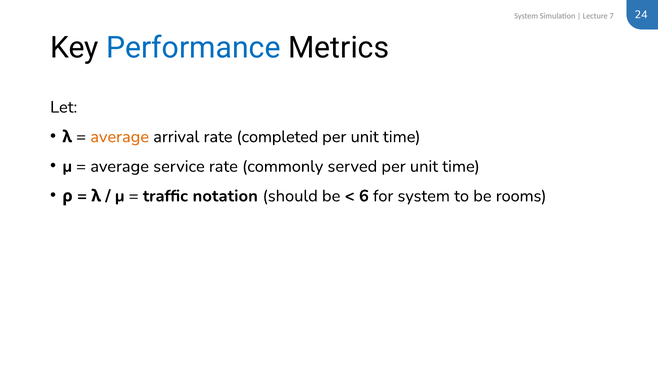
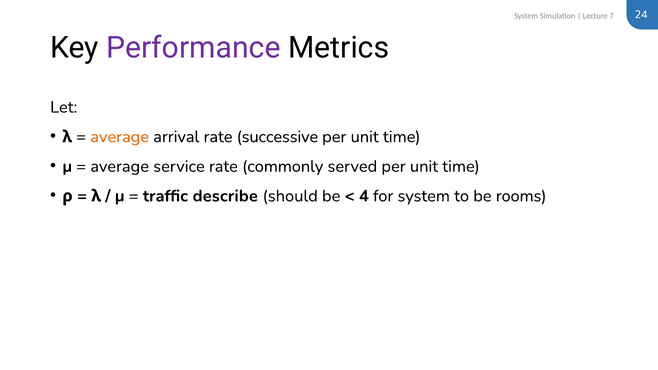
Performance colour: blue -> purple
completed: completed -> successive
notation: notation -> describe
6: 6 -> 4
